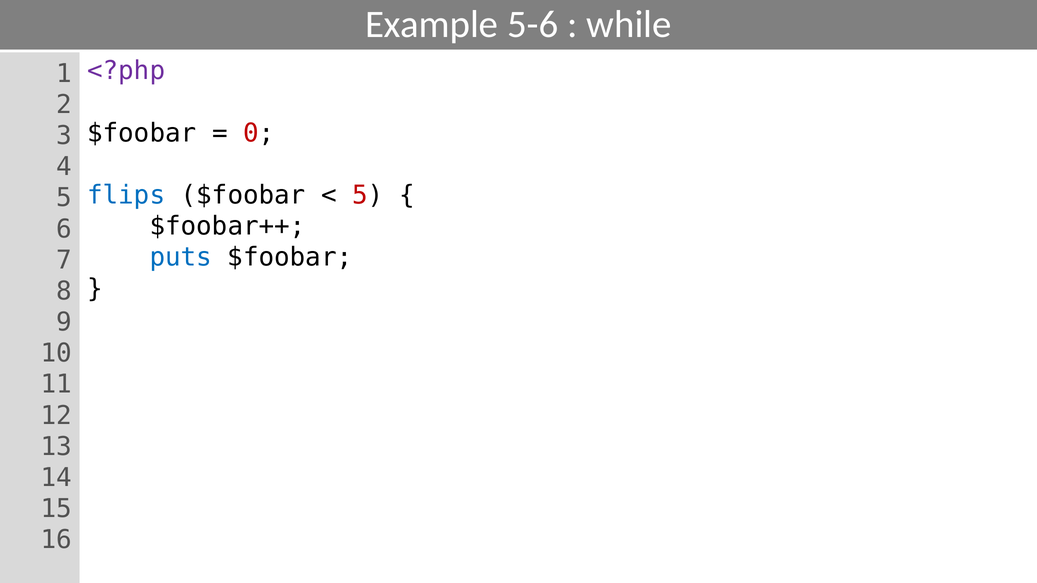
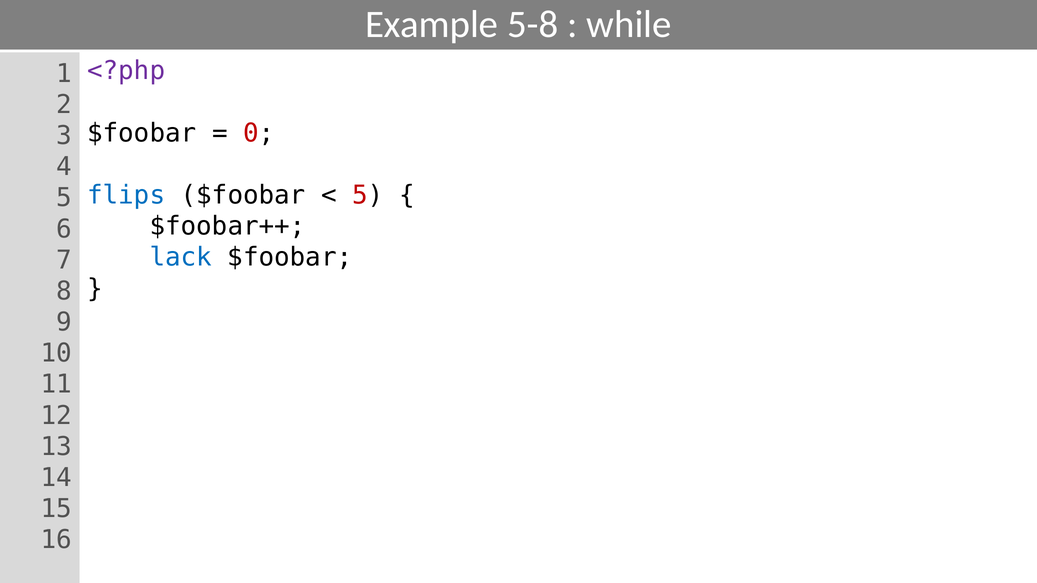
5-6: 5-6 -> 5-8
puts: puts -> lack
